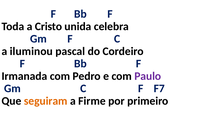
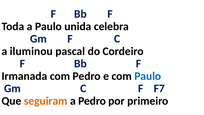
a Cristo: Cristo -> Paulo
Paulo at (148, 76) colour: purple -> blue
a Firme: Firme -> Pedro
